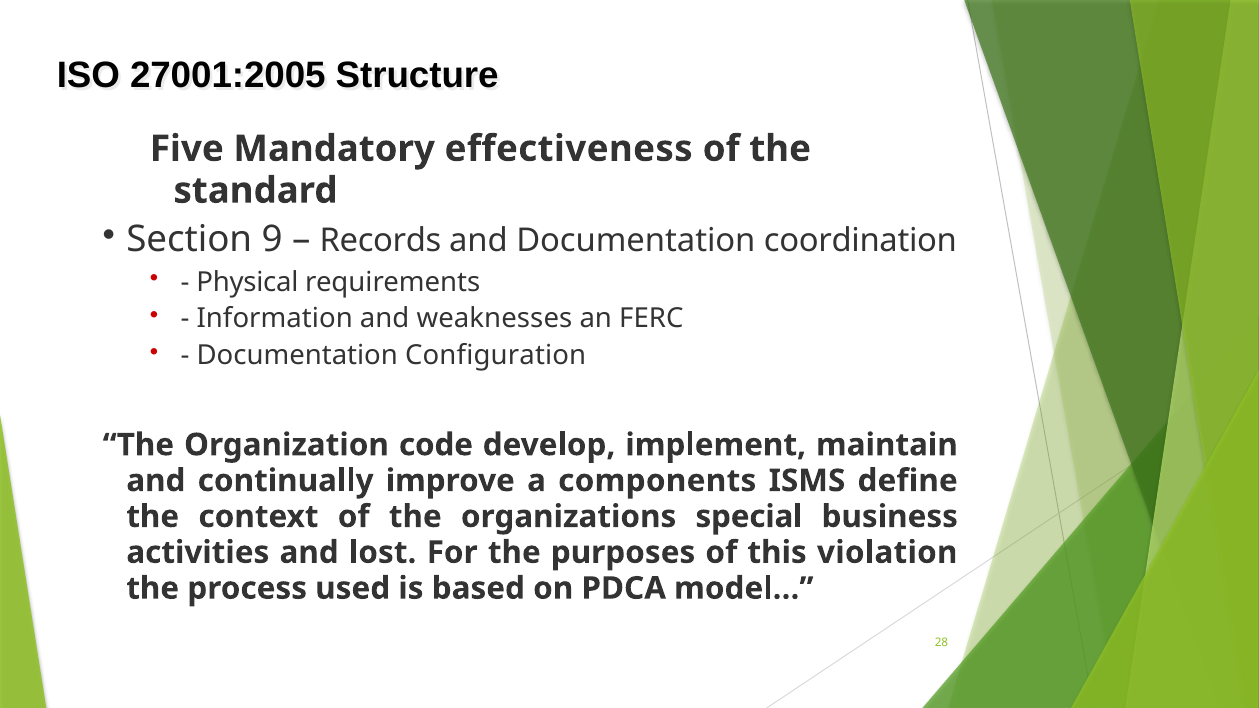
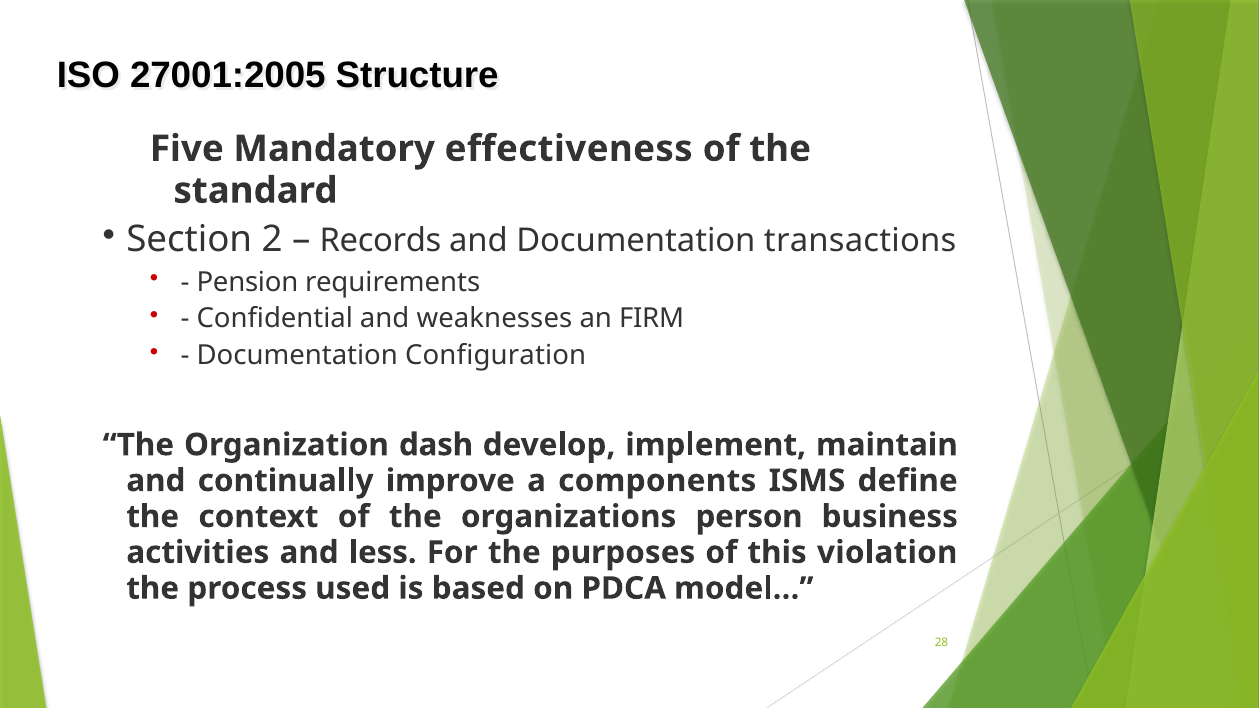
9: 9 -> 2
coordination: coordination -> transactions
Physical: Physical -> Pension
Information: Information -> Confidential
FERC: FERC -> FIRM
code: code -> dash
special: special -> person
lost: lost -> less
